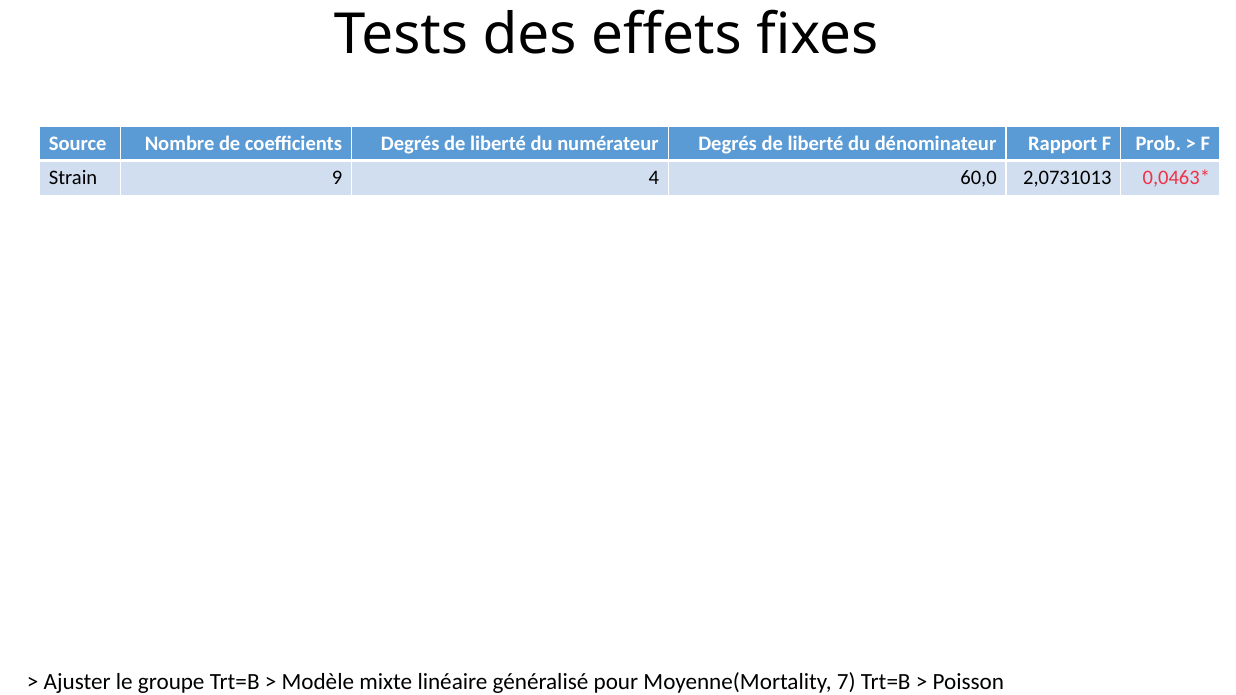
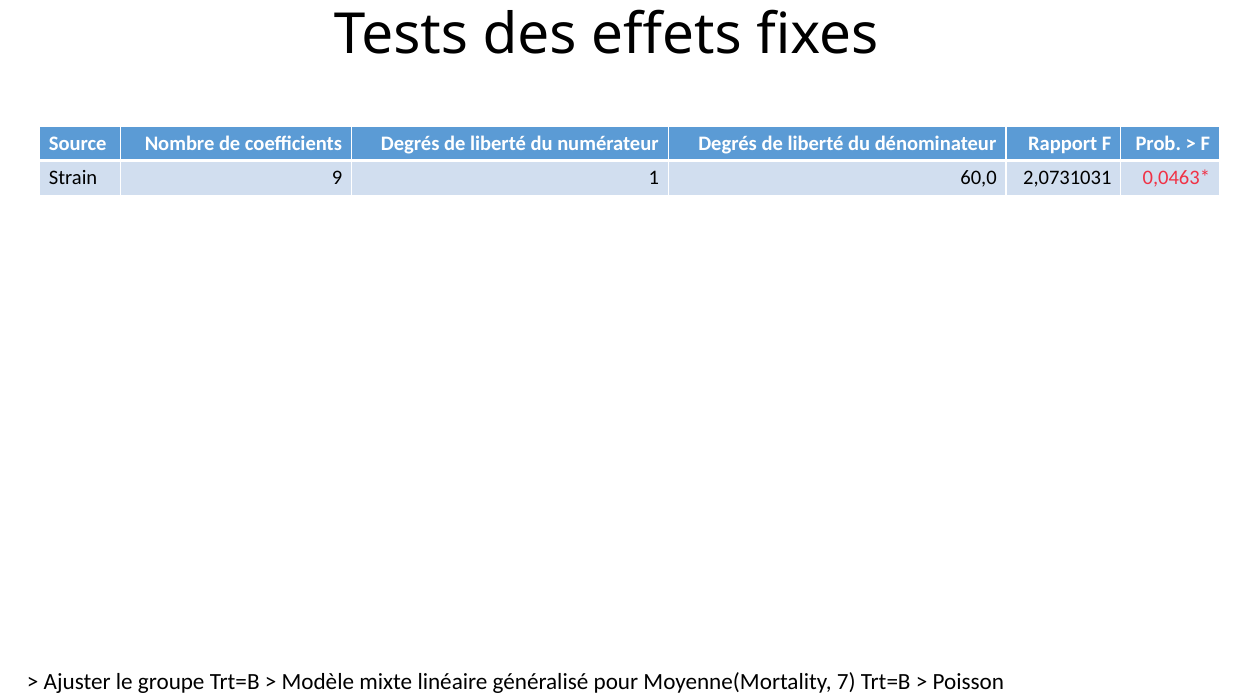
4: 4 -> 1
2,0731013: 2,0731013 -> 2,0731031
